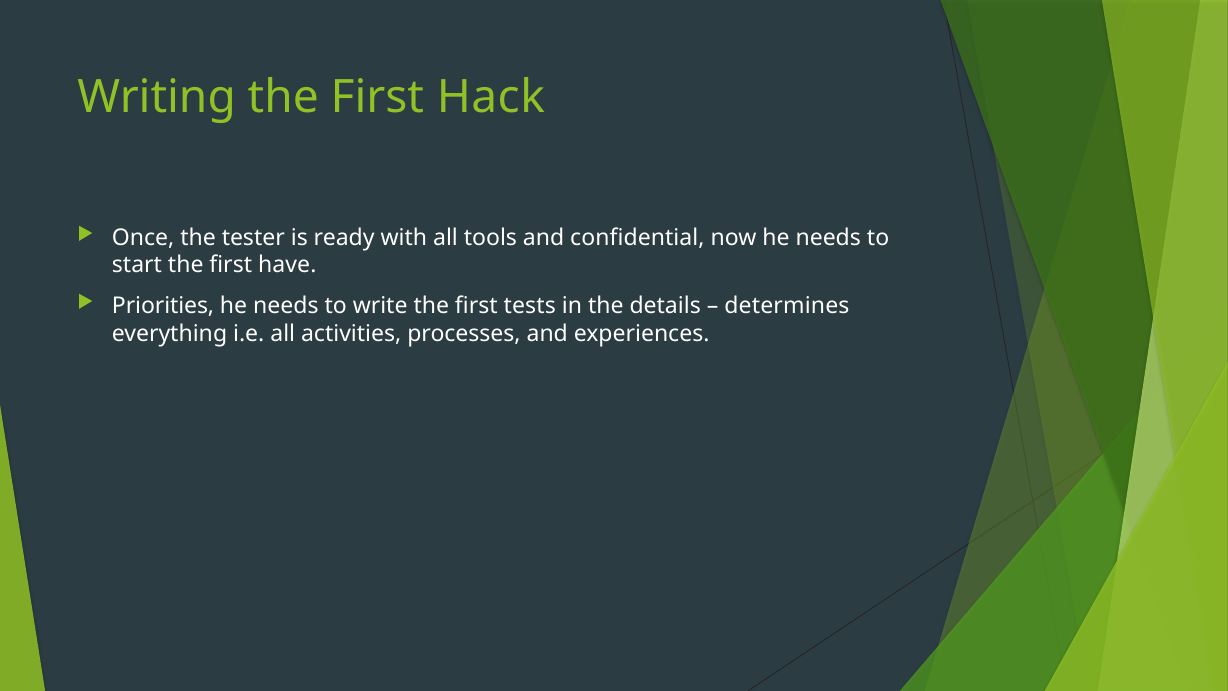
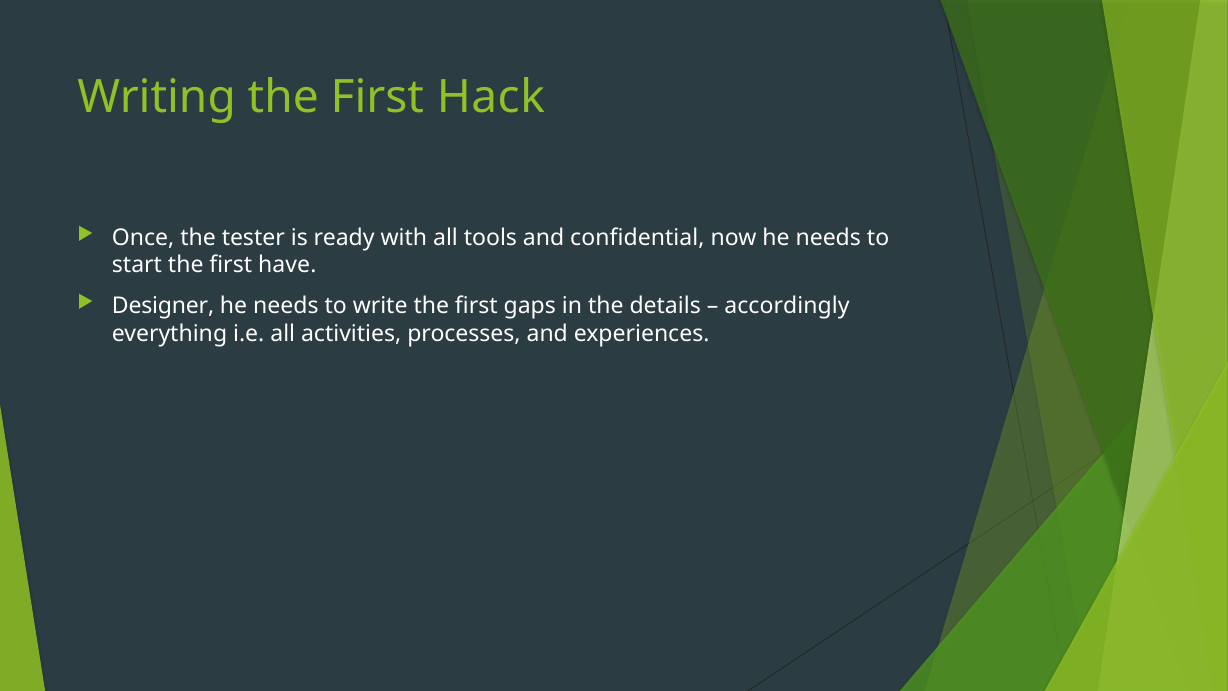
Priorities: Priorities -> Designer
tests: tests -> gaps
determines: determines -> accordingly
